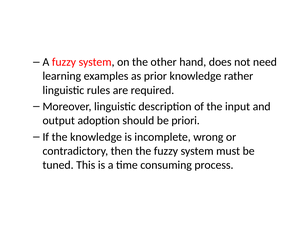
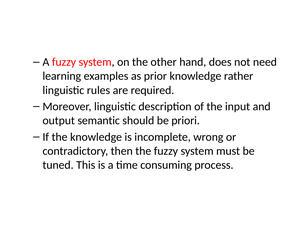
adoption: adoption -> semantic
